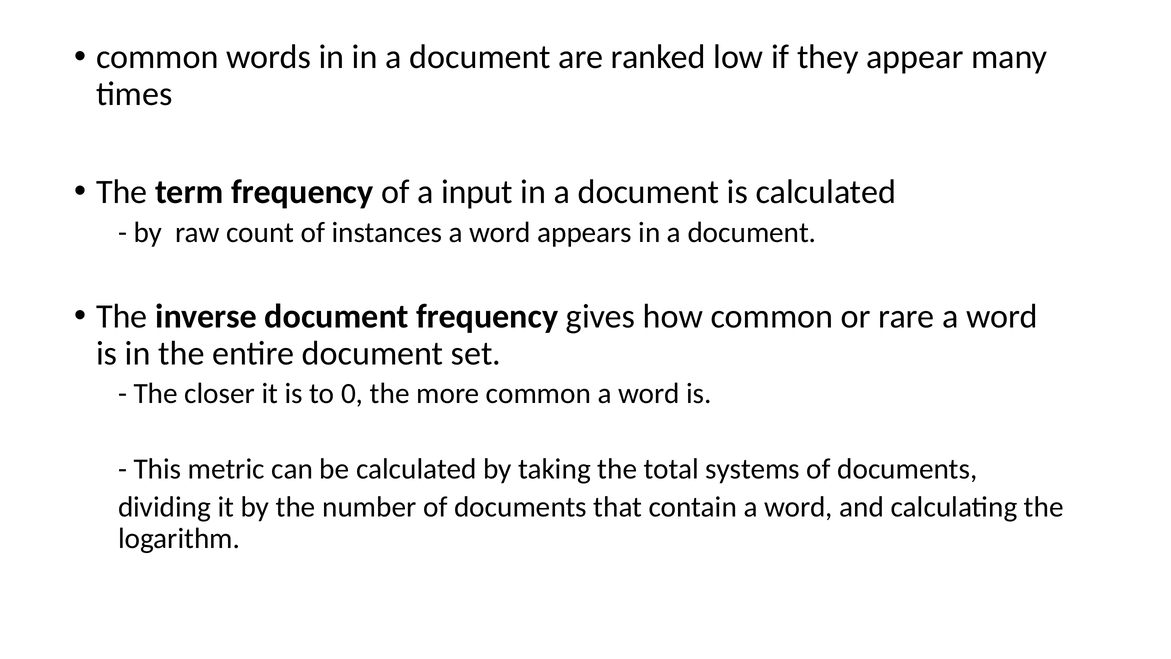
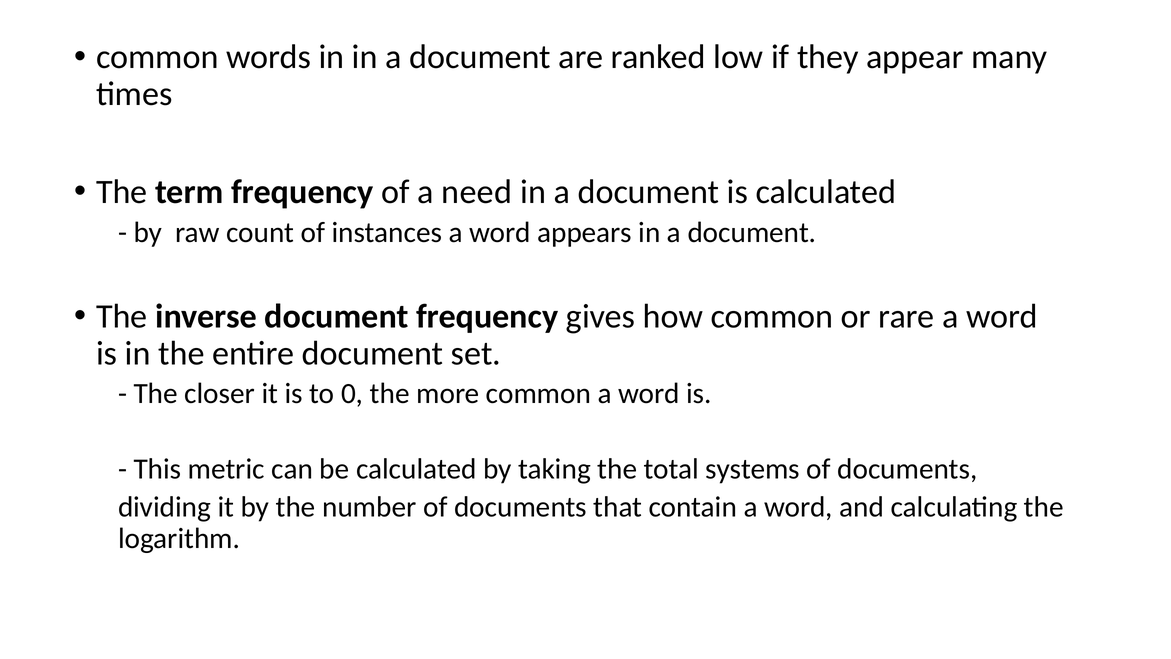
input: input -> need
